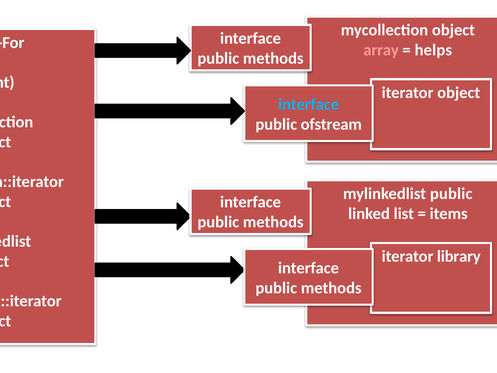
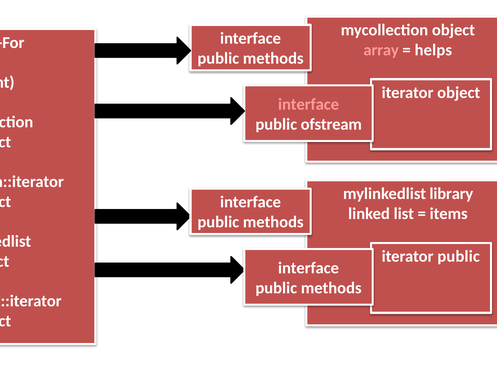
interface at (309, 104) colour: light blue -> pink
mylinkedlist public: public -> library
iterator library: library -> public
